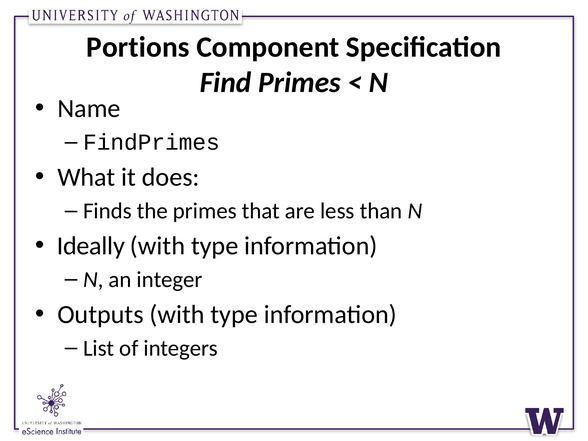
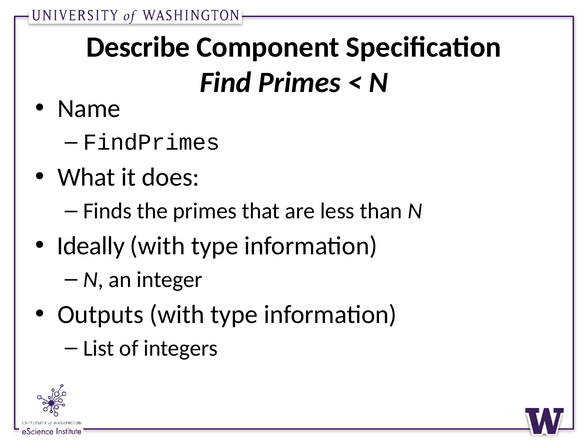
Portions: Portions -> Describe
